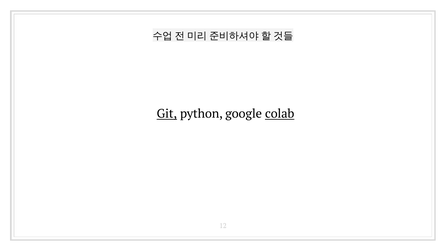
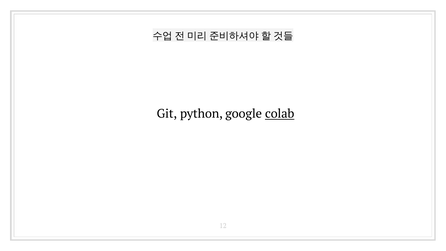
Git underline: present -> none
